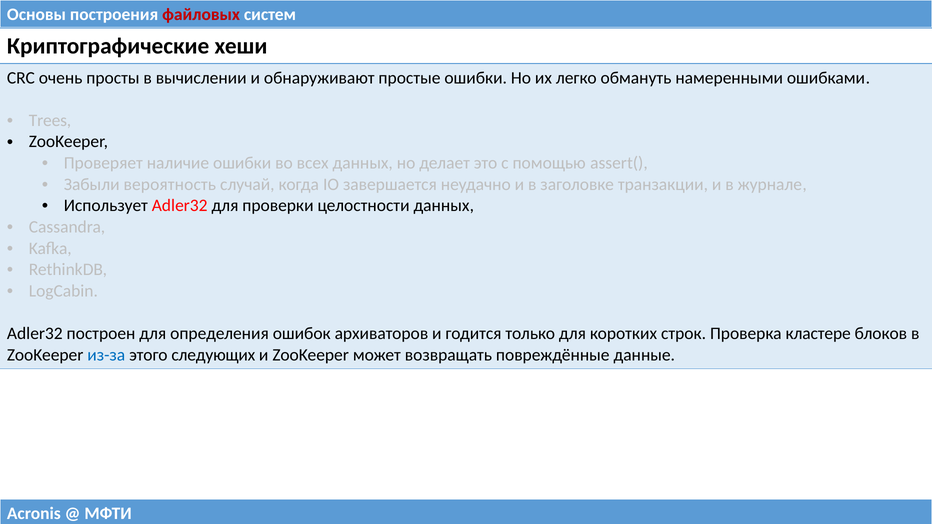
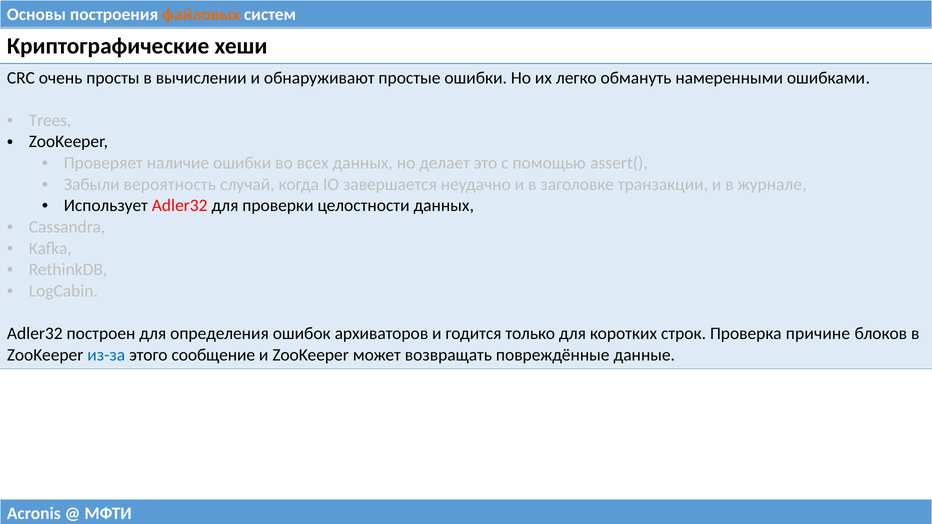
файловых colour: red -> orange
кластере: кластере -> причине
следующих: следующих -> сообщение
